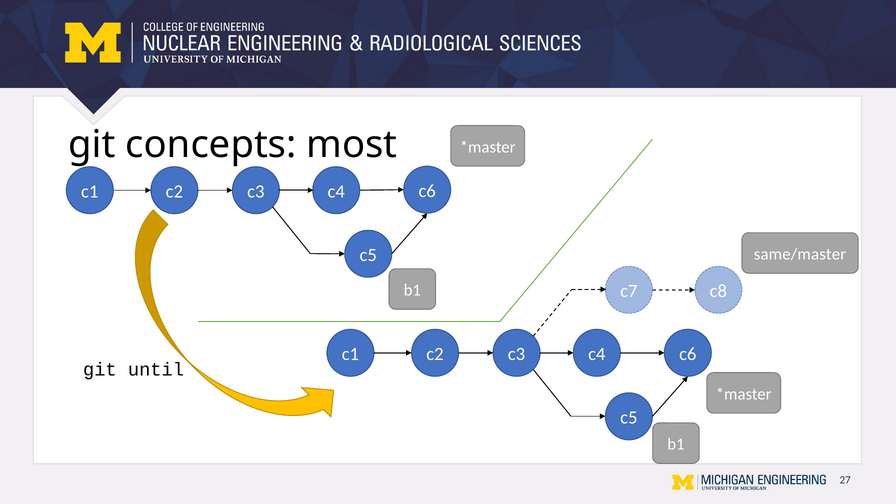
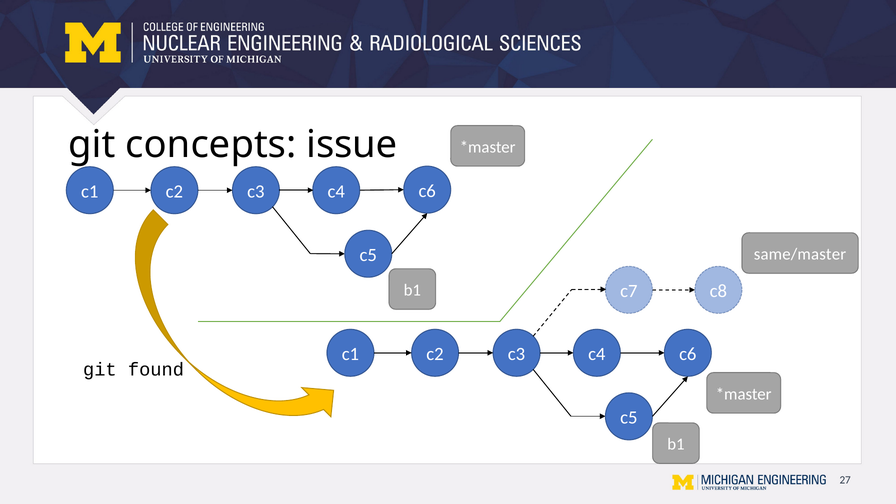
most: most -> issue
until: until -> found
